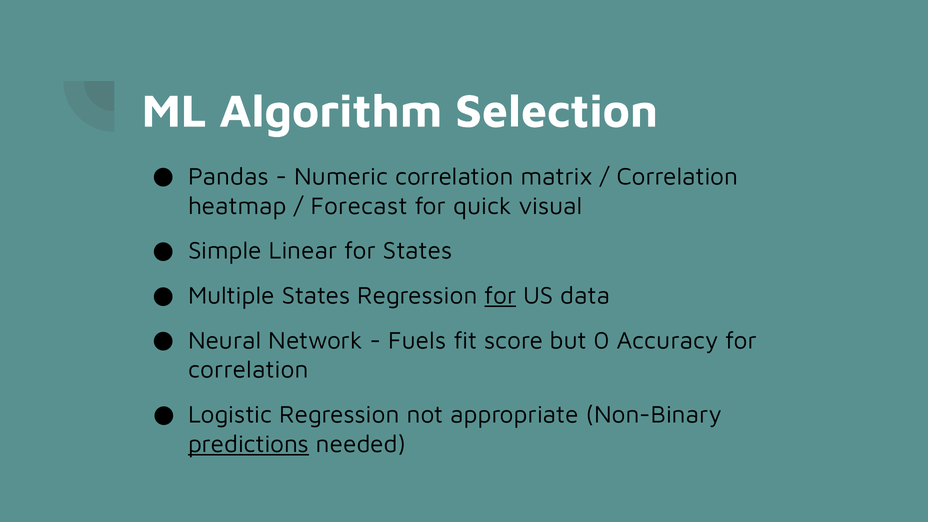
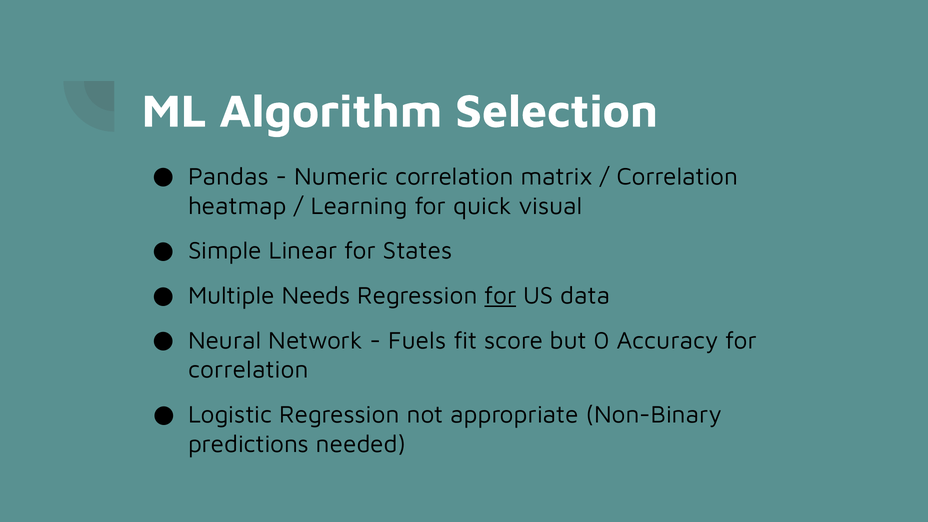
Forecast: Forecast -> Learning
Multiple States: States -> Needs
predictions underline: present -> none
